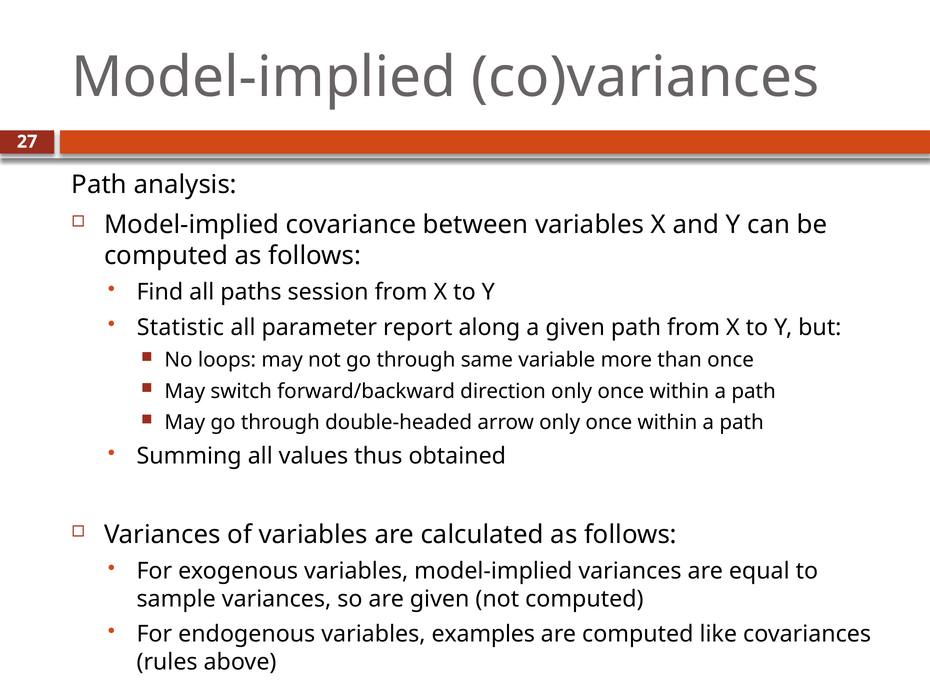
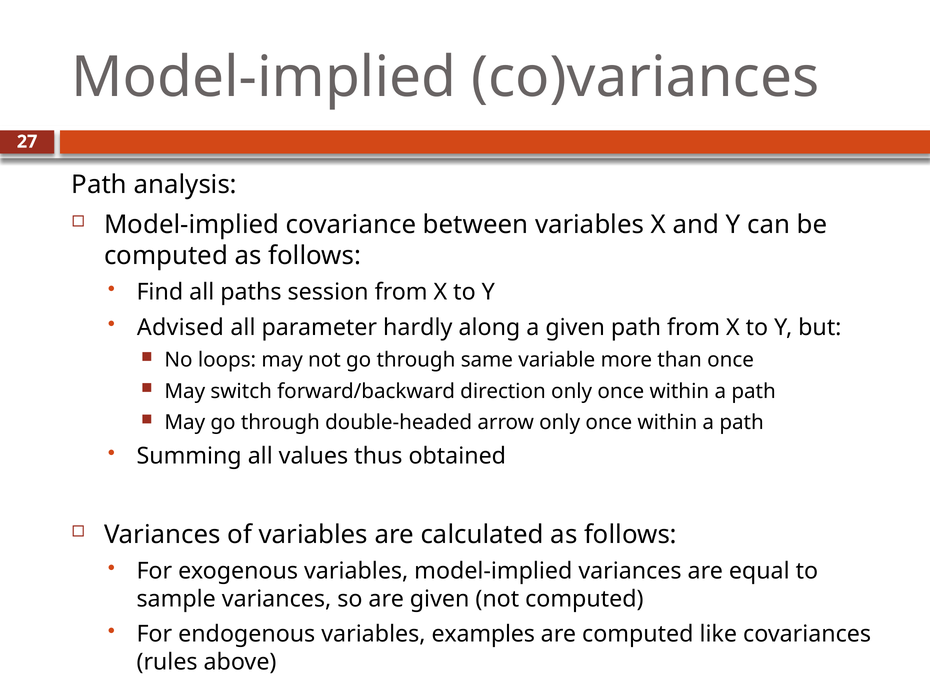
Statistic: Statistic -> Advised
report: report -> hardly
